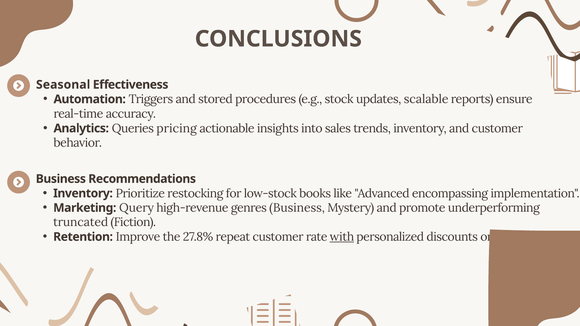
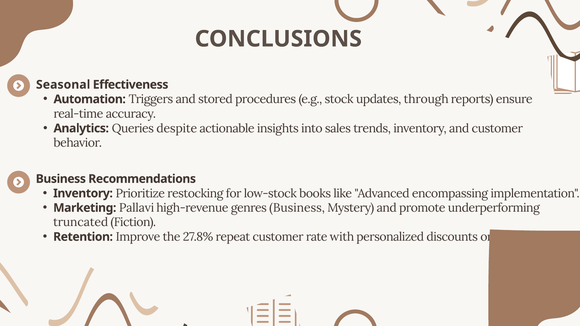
scalable: scalable -> through
pricing: pricing -> despite
Query: Query -> Pallavi
with underline: present -> none
